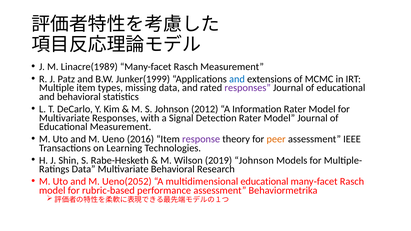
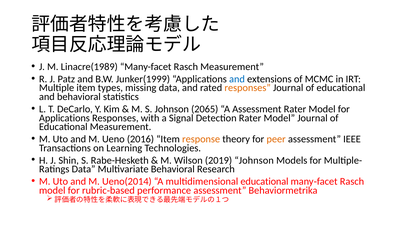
responses at (248, 88) colour: purple -> orange
2012: 2012 -> 2065
A Information: Information -> Assessment
Multivariate at (64, 118): Multivariate -> Applications
response colour: purple -> orange
Ueno(2052: Ueno(2052 -> Ueno(2014
